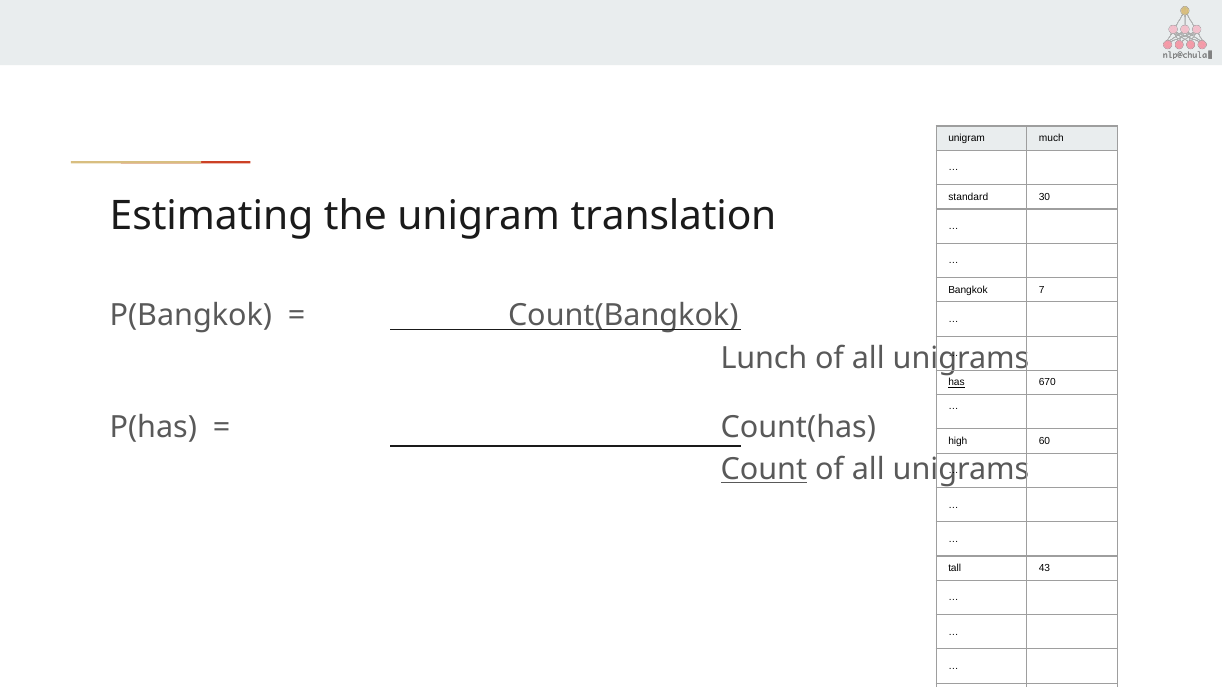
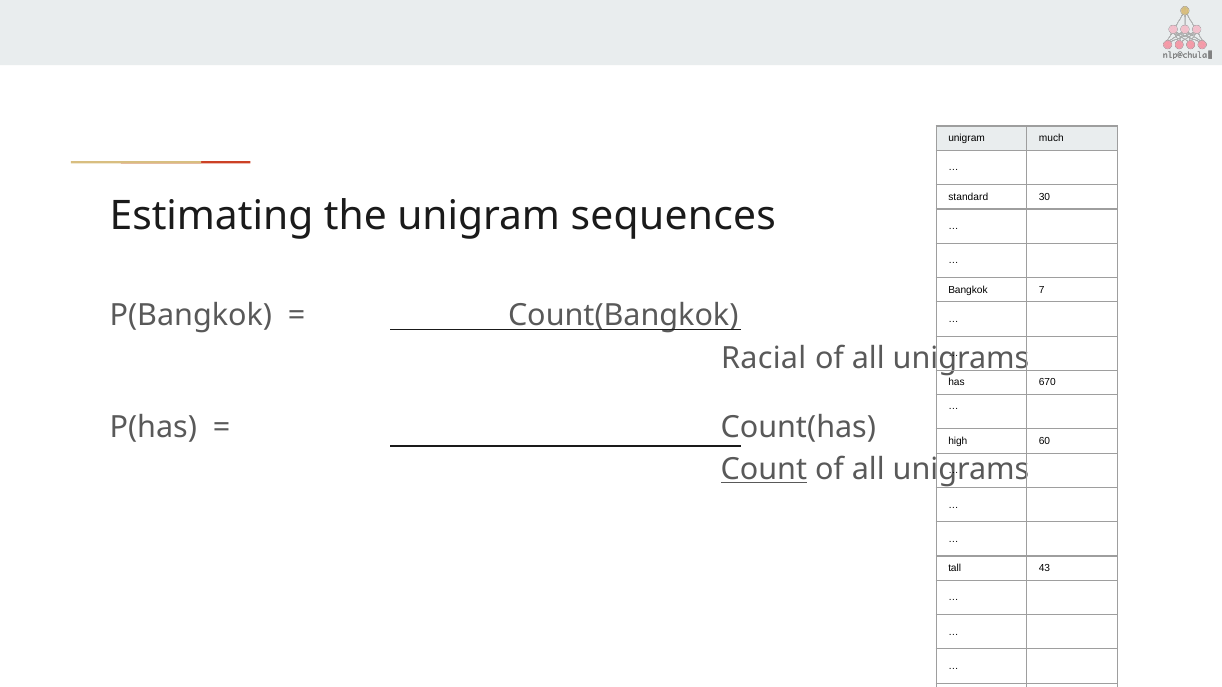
translation: translation -> sequences
Lunch: Lunch -> Racial
has underline: present -> none
